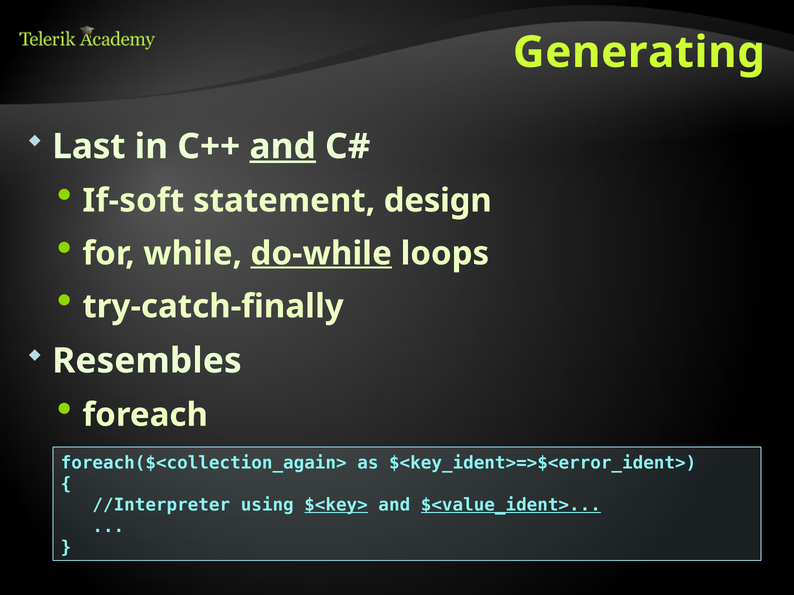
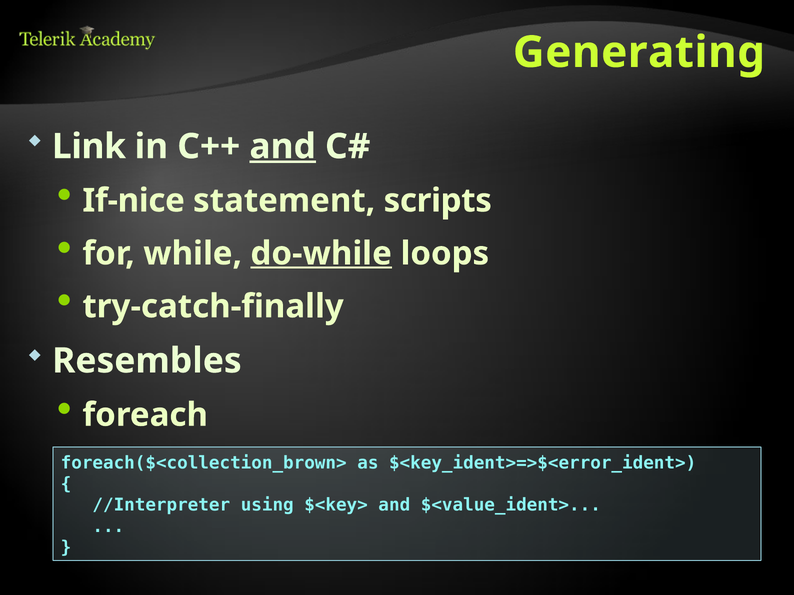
Last: Last -> Link
If-soft: If-soft -> If-nice
design: design -> scripts
foreach($<collection_again>: foreach($<collection_again> -> foreach($<collection_brown>
$<key> underline: present -> none
$<value_ident> underline: present -> none
